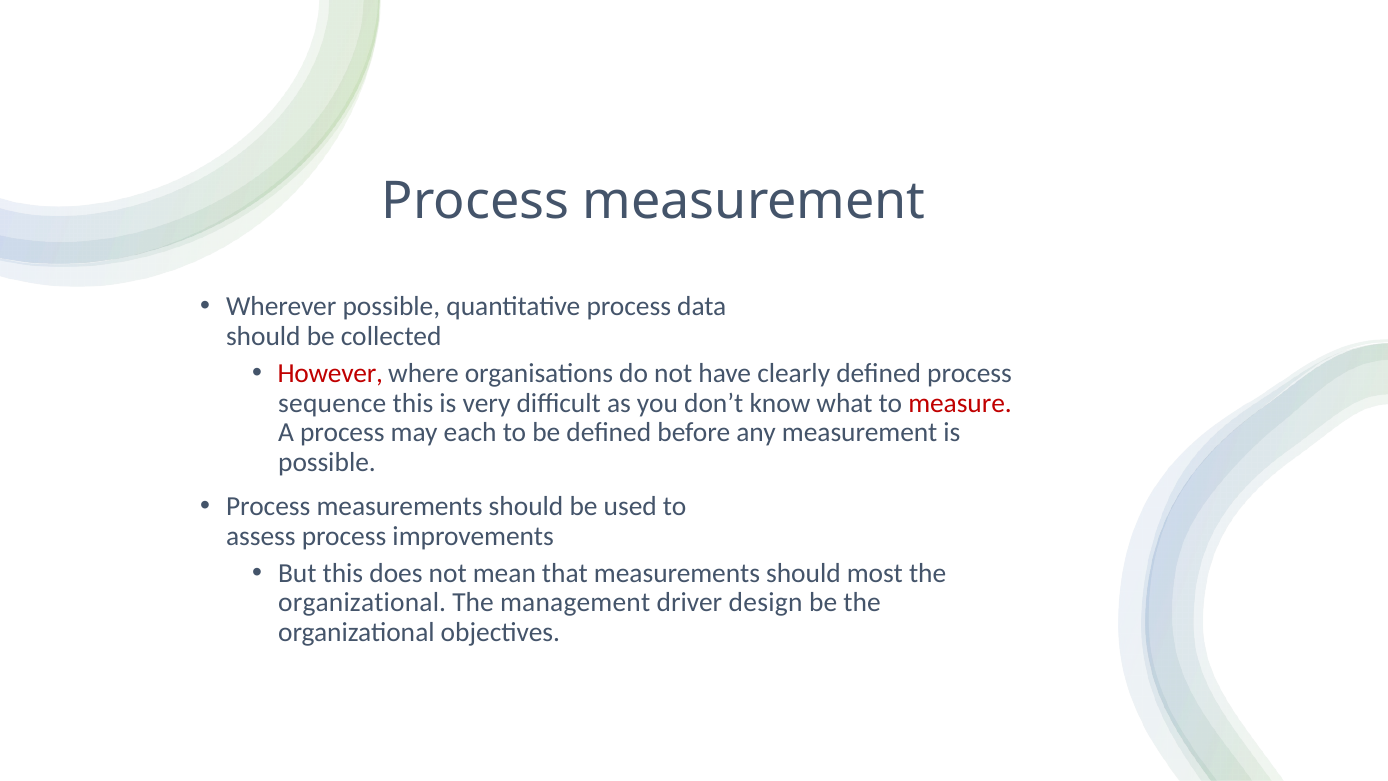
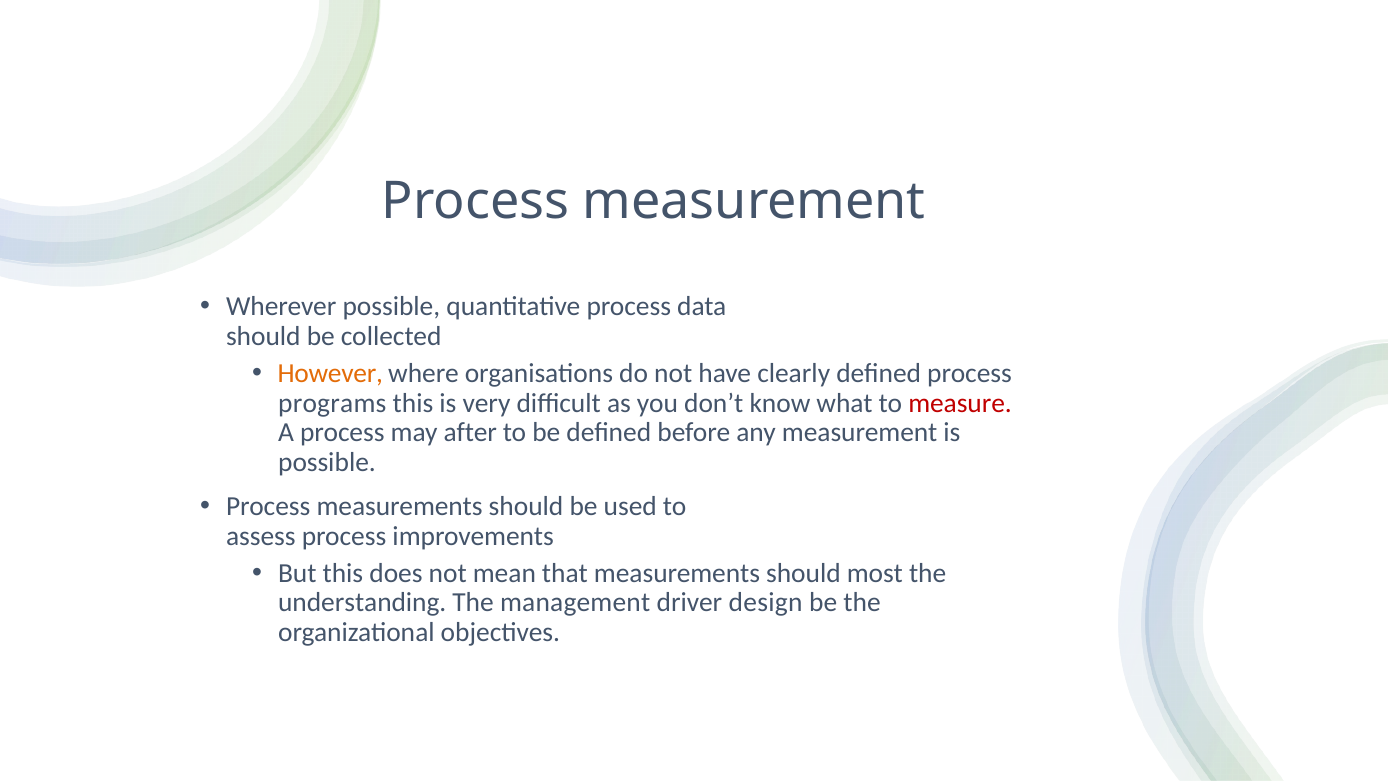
However colour: red -> orange
sequence: sequence -> programs
each: each -> after
organizational at (362, 603): organizational -> understanding
